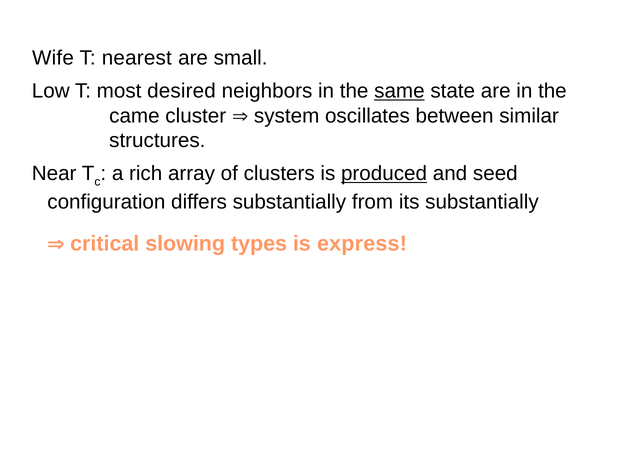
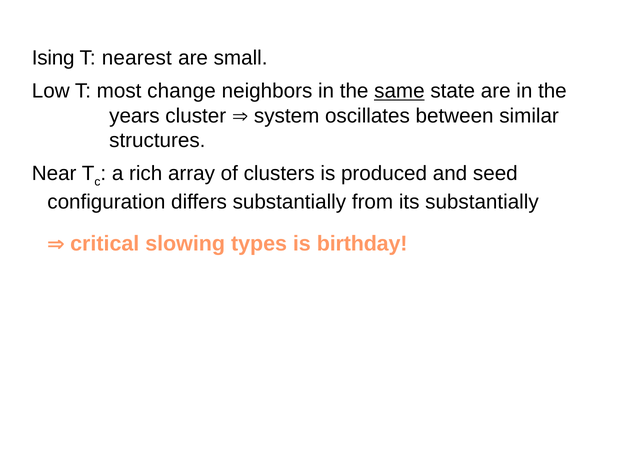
Wife: Wife -> Ising
desired: desired -> change
came: came -> years
produced underline: present -> none
express: express -> birthday
